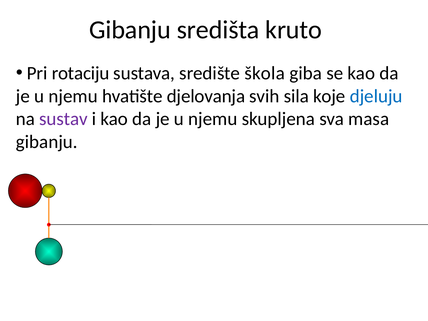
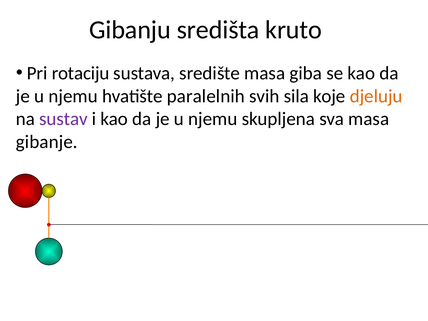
središte škola: škola -> masa
djelovanja: djelovanja -> paralelnih
djeluju colour: blue -> orange
gibanju at (47, 142): gibanju -> gibanje
